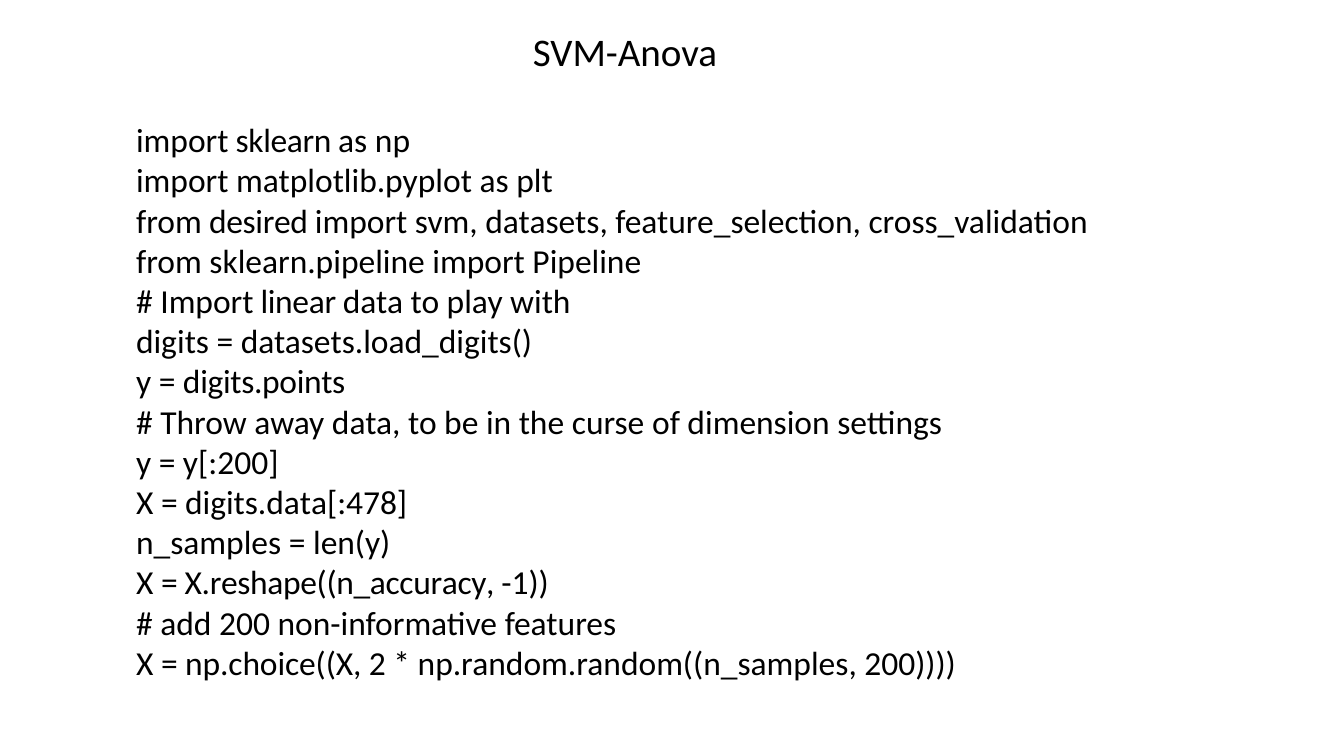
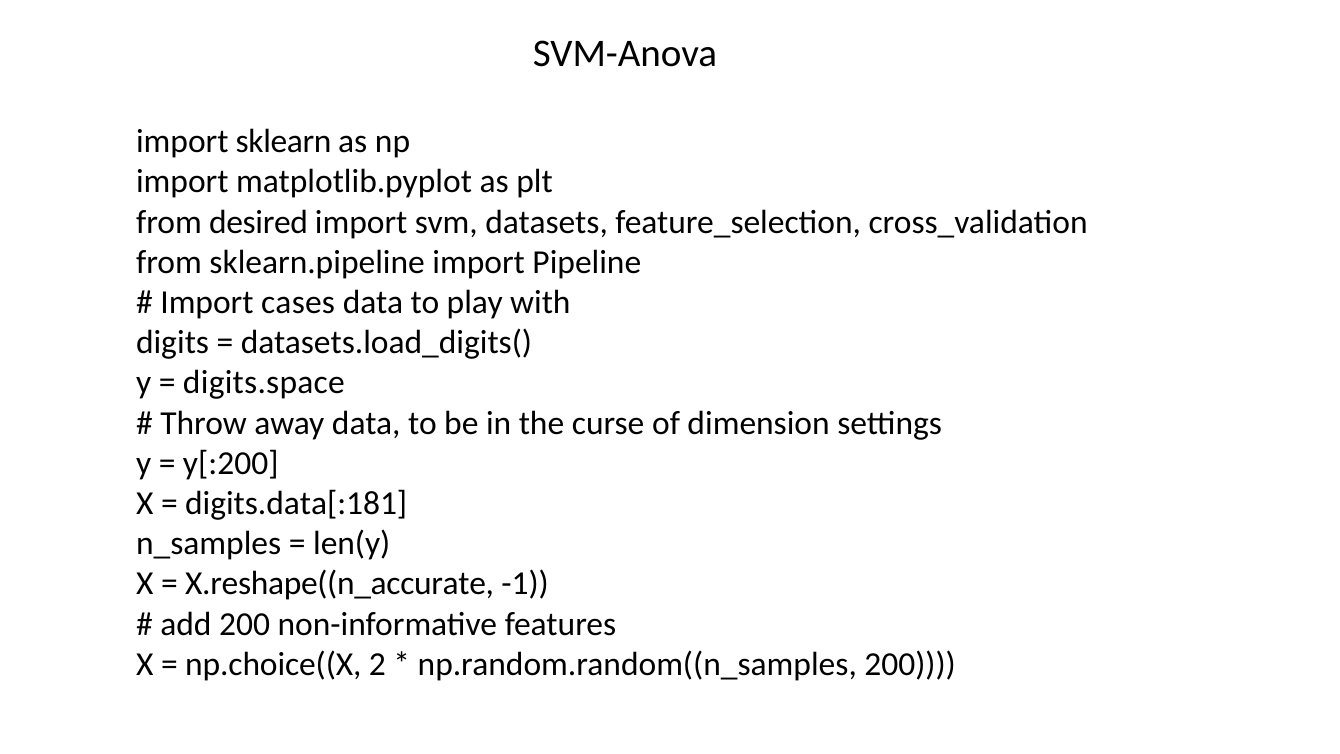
linear: linear -> cases
digits.points: digits.points -> digits.space
digits.data[:478: digits.data[:478 -> digits.data[:181
X.reshape((n_accuracy: X.reshape((n_accuracy -> X.reshape((n_accurate
